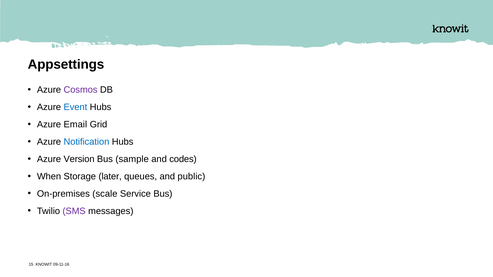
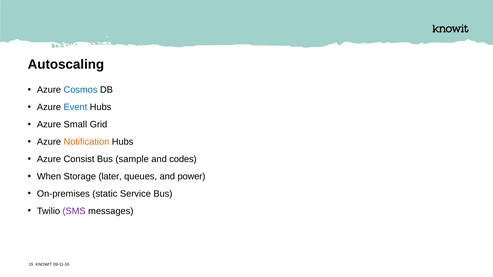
Appsettings: Appsettings -> Autoscaling
Cosmos colour: purple -> blue
Email: Email -> Small
Notification colour: blue -> orange
Version: Version -> Consist
public: public -> power
scale: scale -> static
